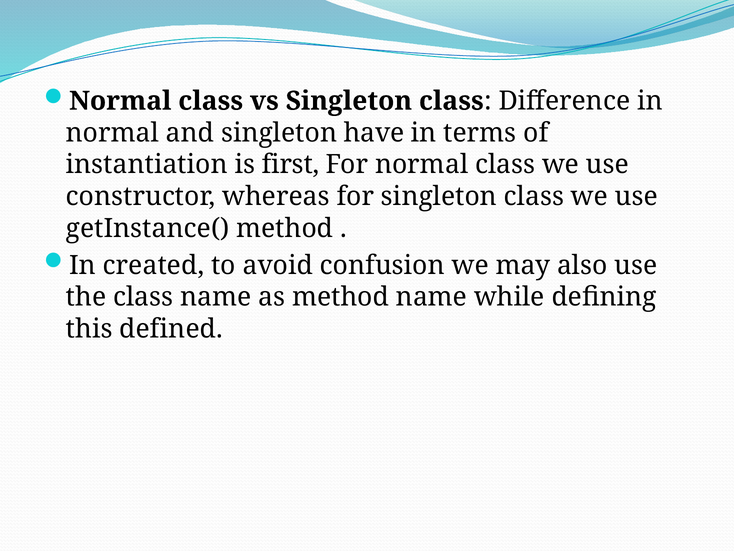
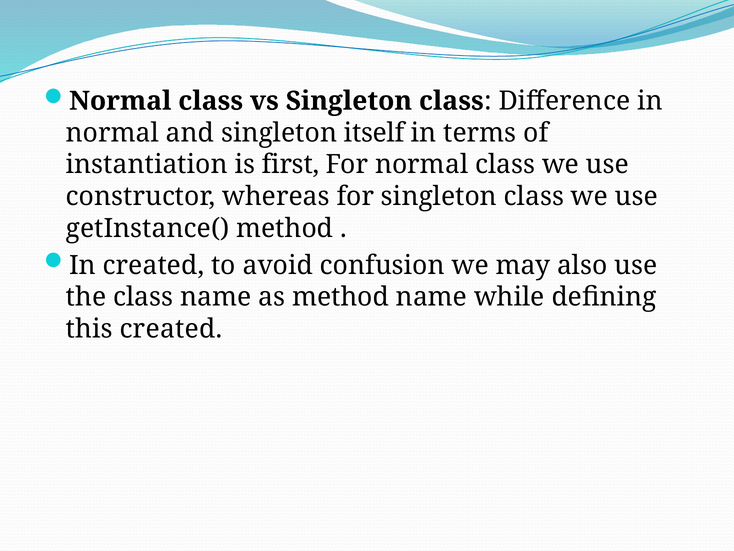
have: have -> itself
this defined: defined -> created
